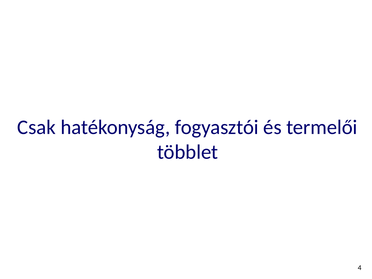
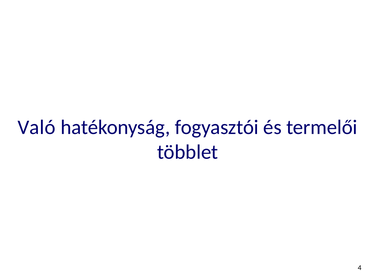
Csak: Csak -> Való
